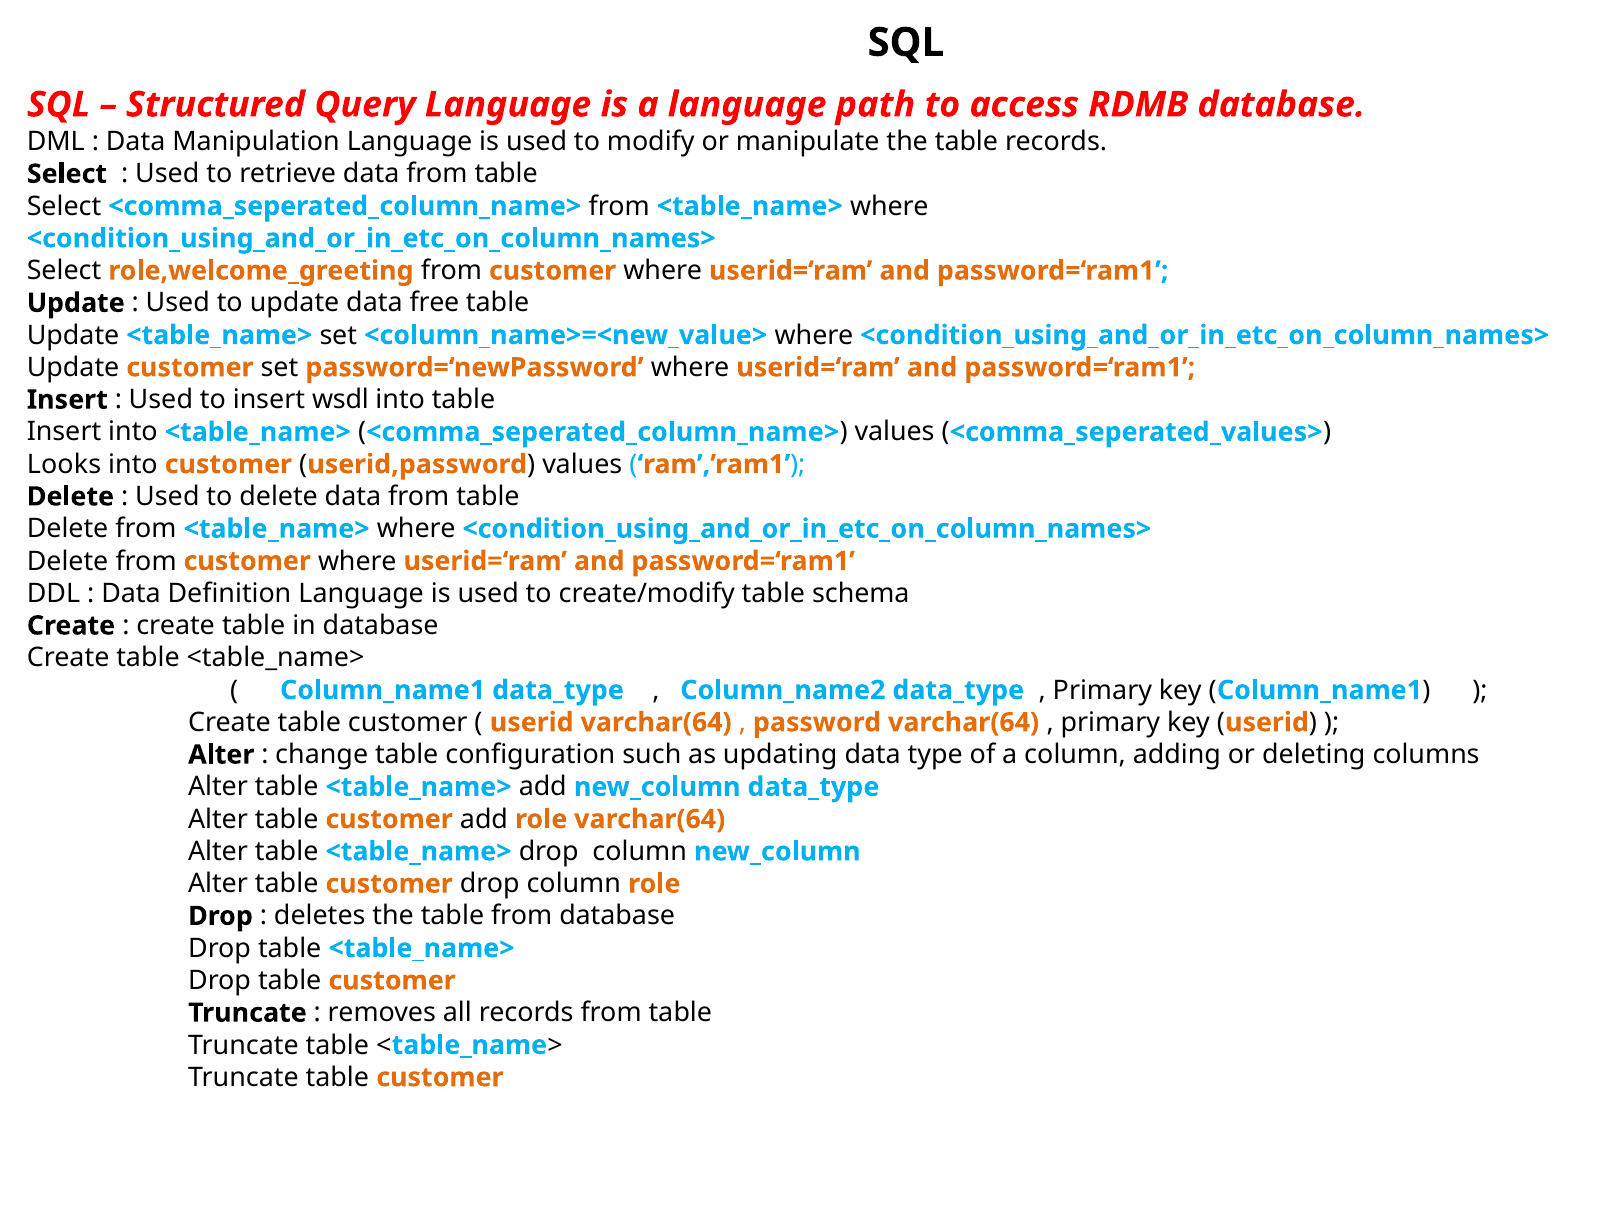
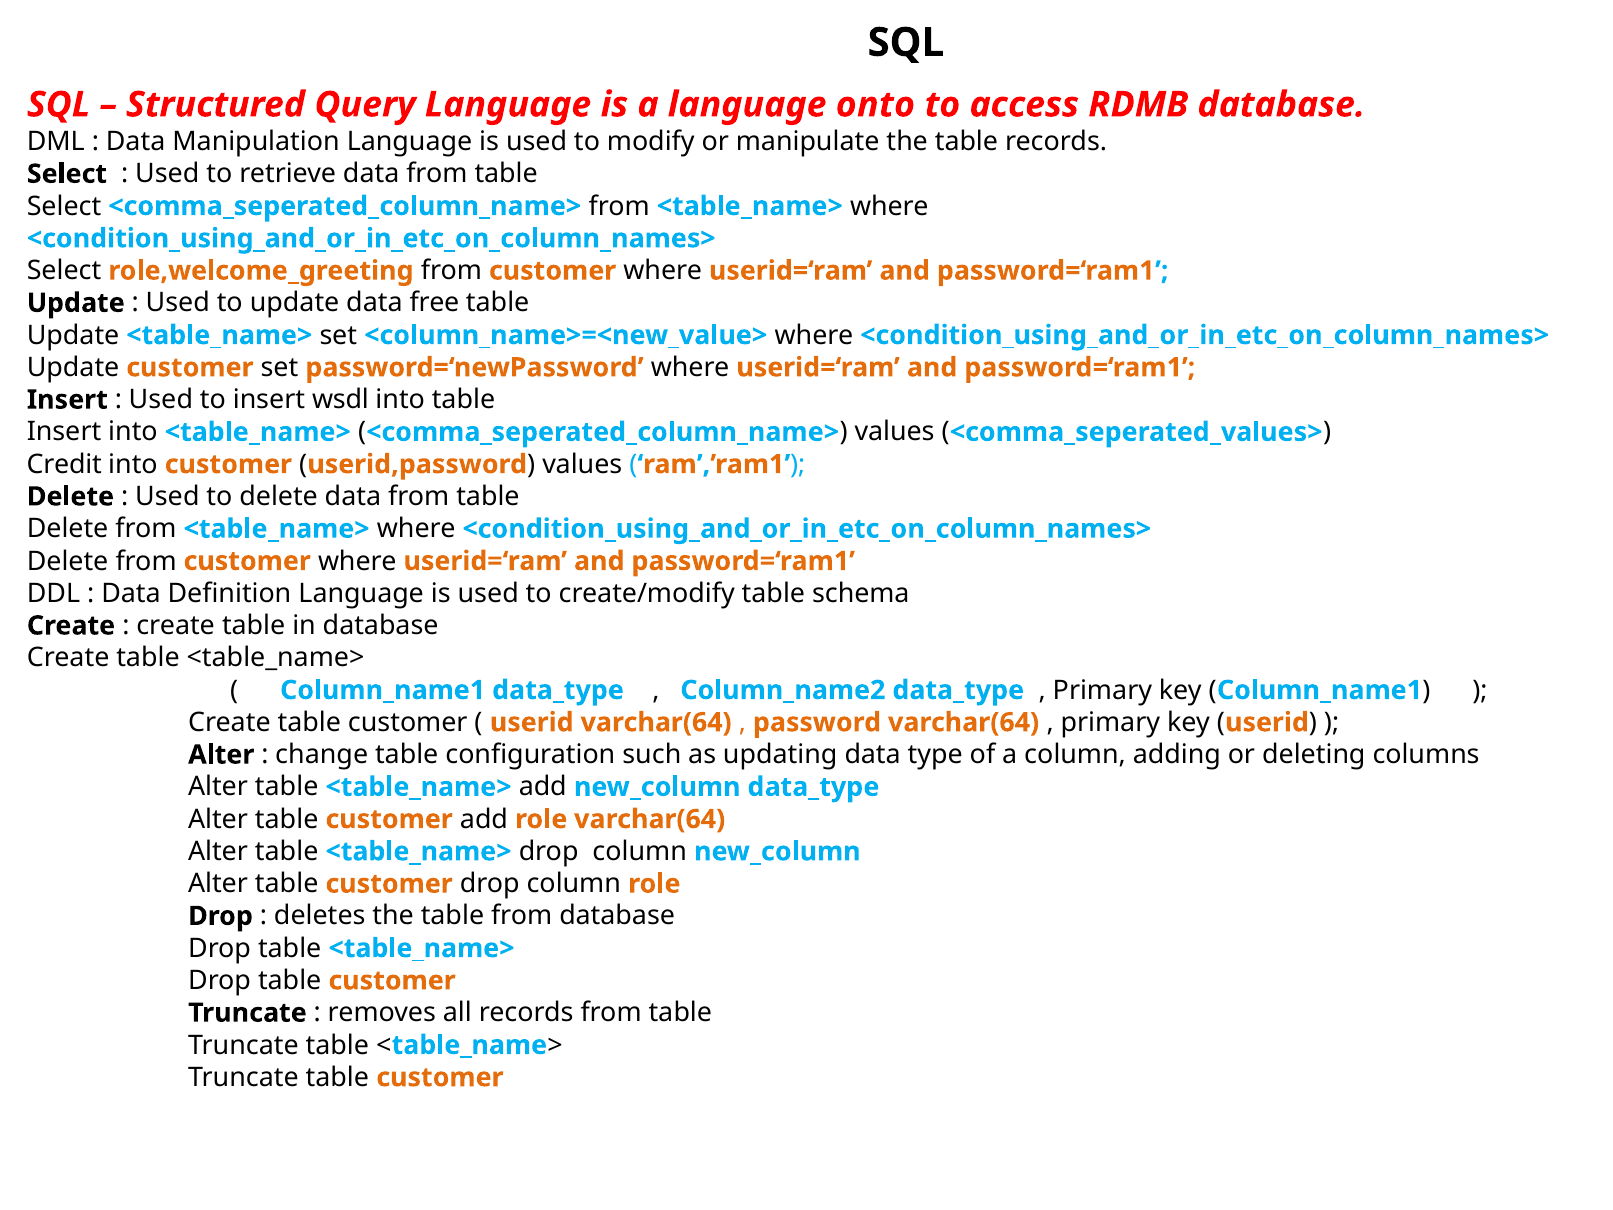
path: path -> onto
Looks: Looks -> Credit
